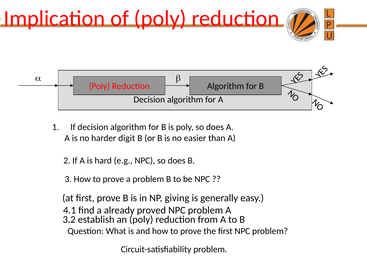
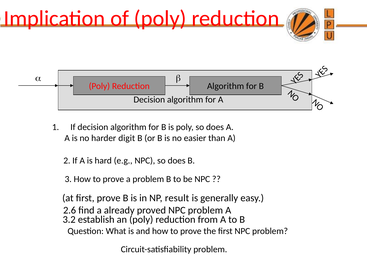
giving: giving -> result
4.1: 4.1 -> 2.6
